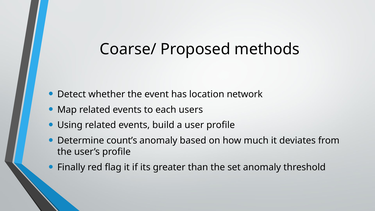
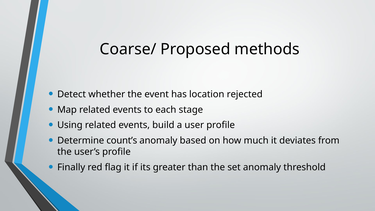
network: network -> rejected
users: users -> stage
